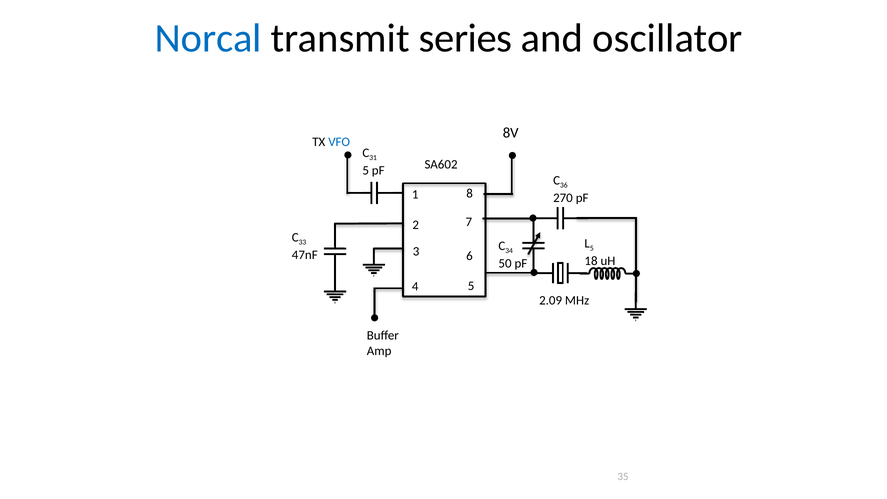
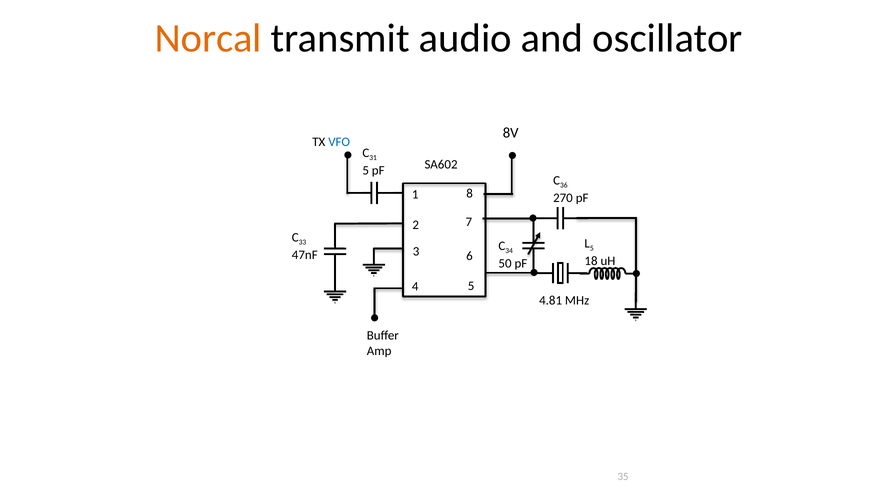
Norcal colour: blue -> orange
series: series -> audio
2.09: 2.09 -> 4.81
